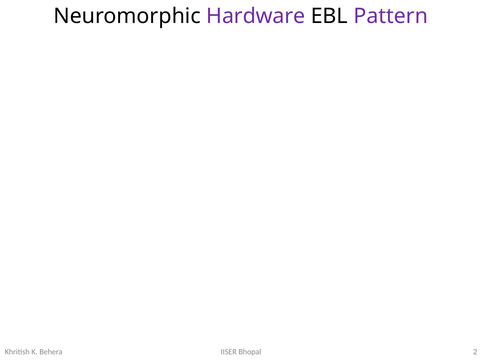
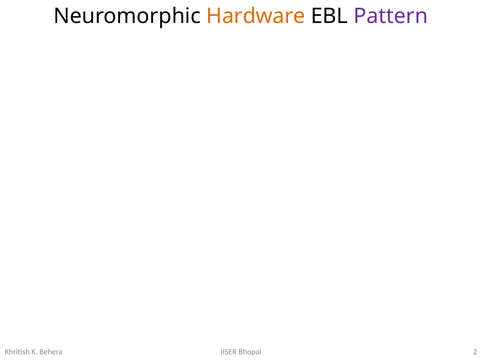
Hardware colour: purple -> orange
